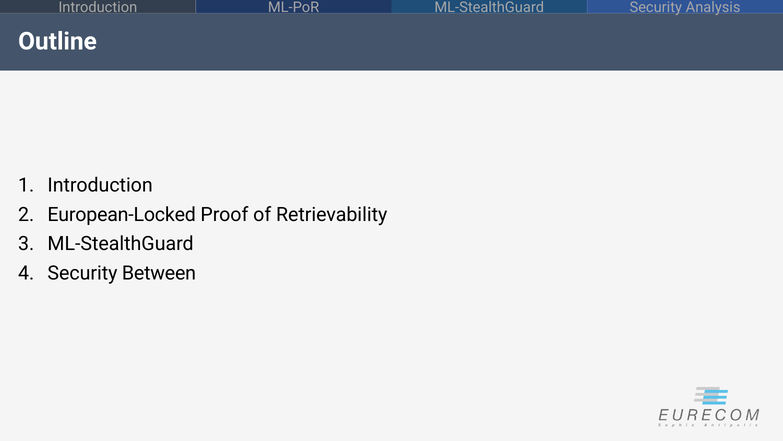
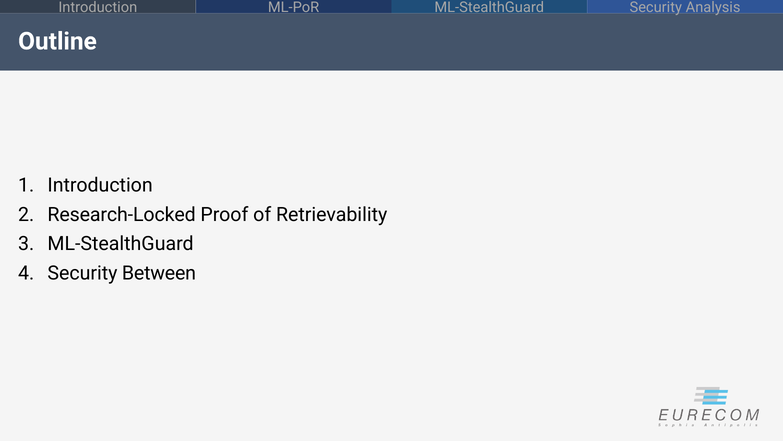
European-Locked: European-Locked -> Research-Locked
